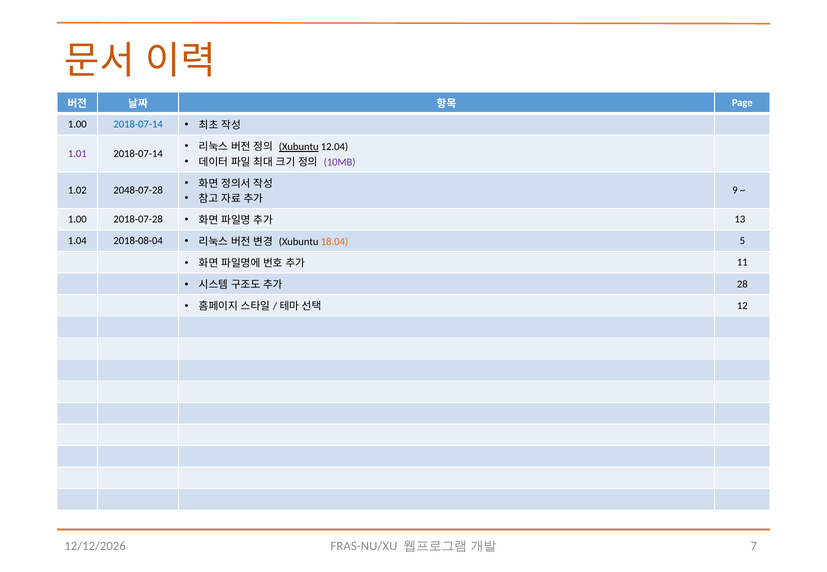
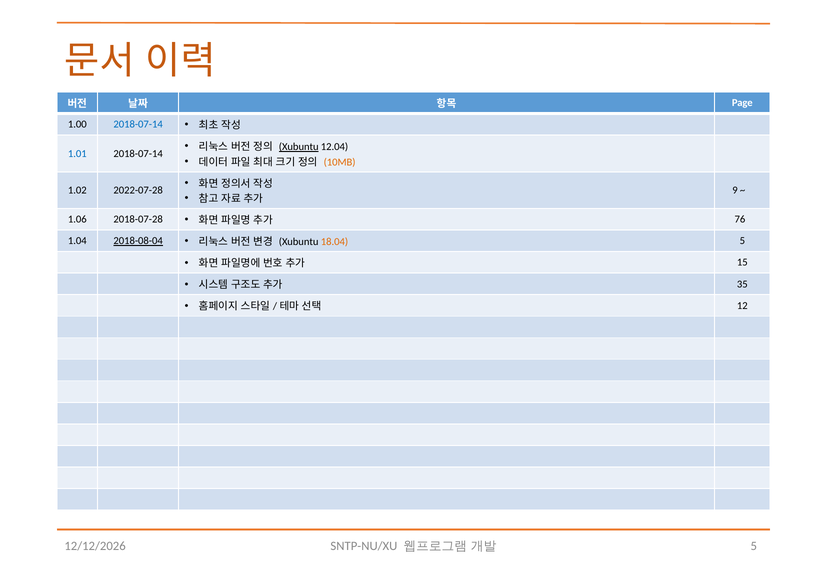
1.01 colour: purple -> blue
10MB colour: purple -> orange
2048-07-28: 2048-07-28 -> 2022-07-28
1.00 at (77, 220): 1.00 -> 1.06
13: 13 -> 76
2018-08-04 underline: none -> present
11: 11 -> 15
28: 28 -> 35
FRAS-NU/XU: FRAS-NU/XU -> SNTP-NU/XU
7 at (754, 547): 7 -> 5
